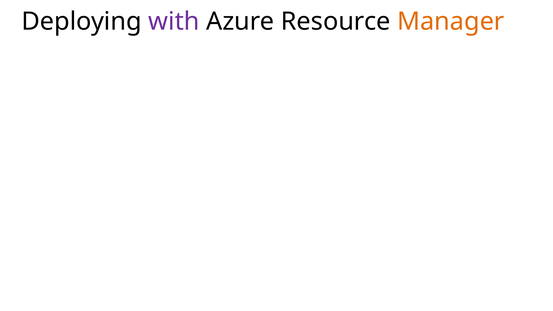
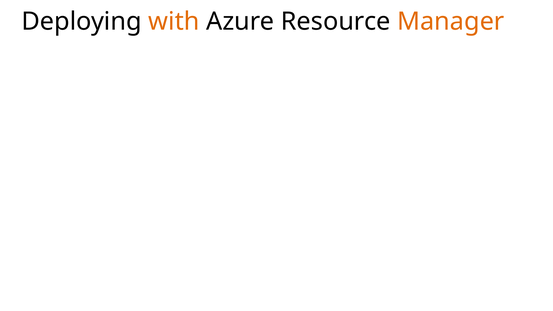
with colour: purple -> orange
